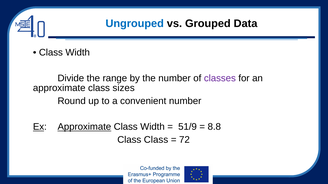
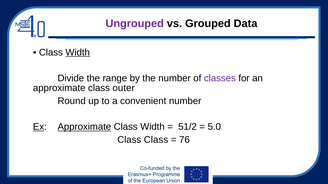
Ungrouped colour: blue -> purple
Width at (78, 53) underline: none -> present
sizes: sizes -> outer
51/9: 51/9 -> 51/2
8.8: 8.8 -> 5.0
72: 72 -> 76
